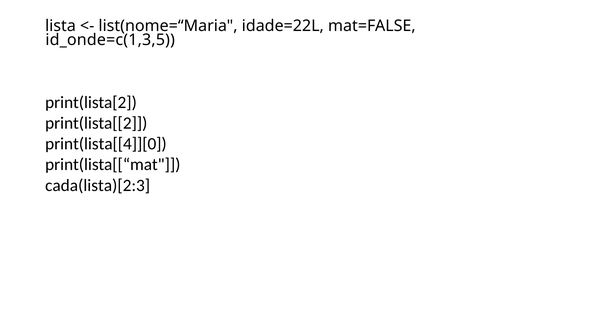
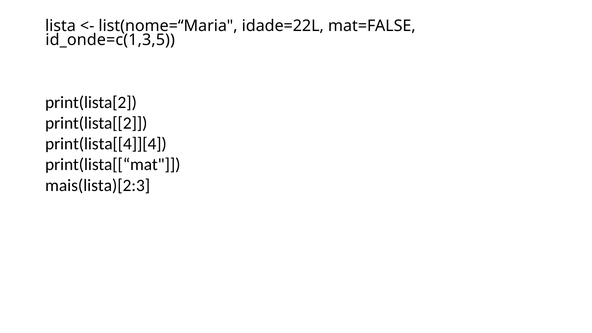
print(lista[[4]][0: print(lista[[4]][0 -> print(lista[[4]][4
cada(lista)[2:3: cada(lista)[2:3 -> mais(lista)[2:3
